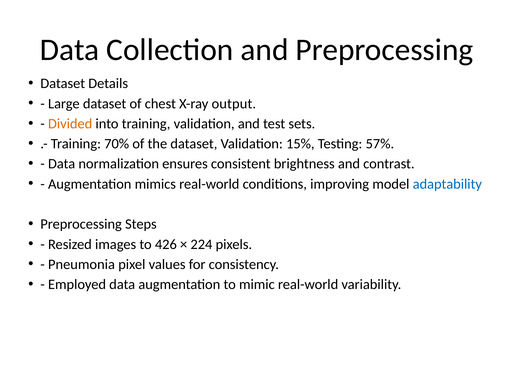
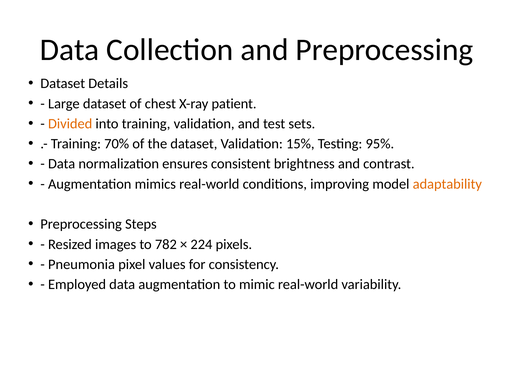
output: output -> patient
57%: 57% -> 95%
adaptability colour: blue -> orange
426: 426 -> 782
